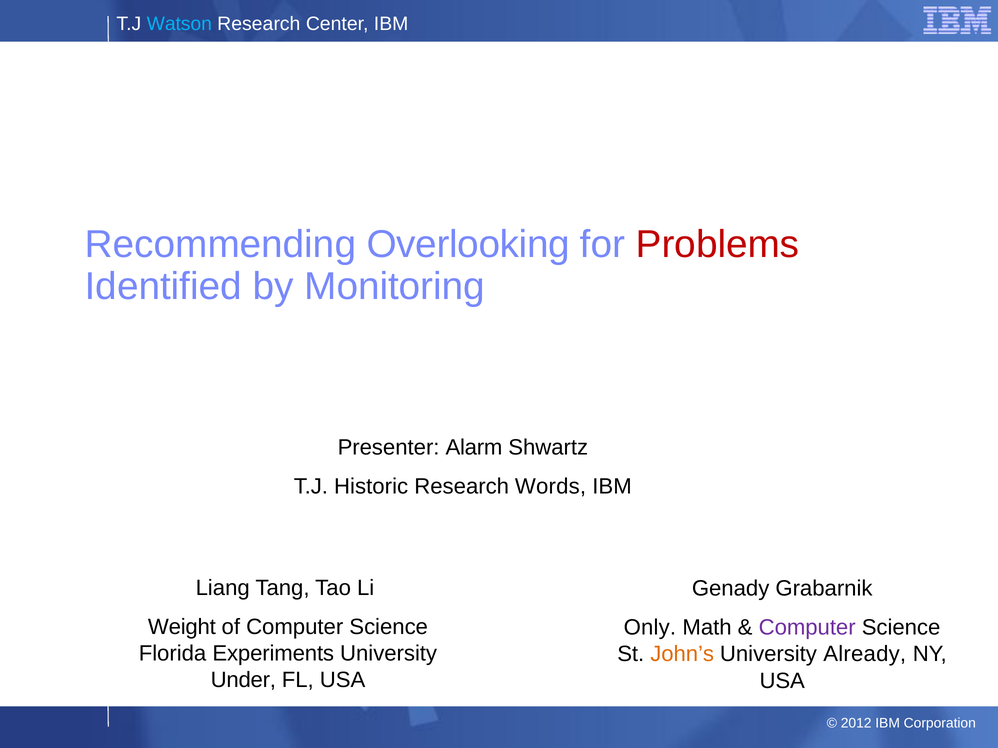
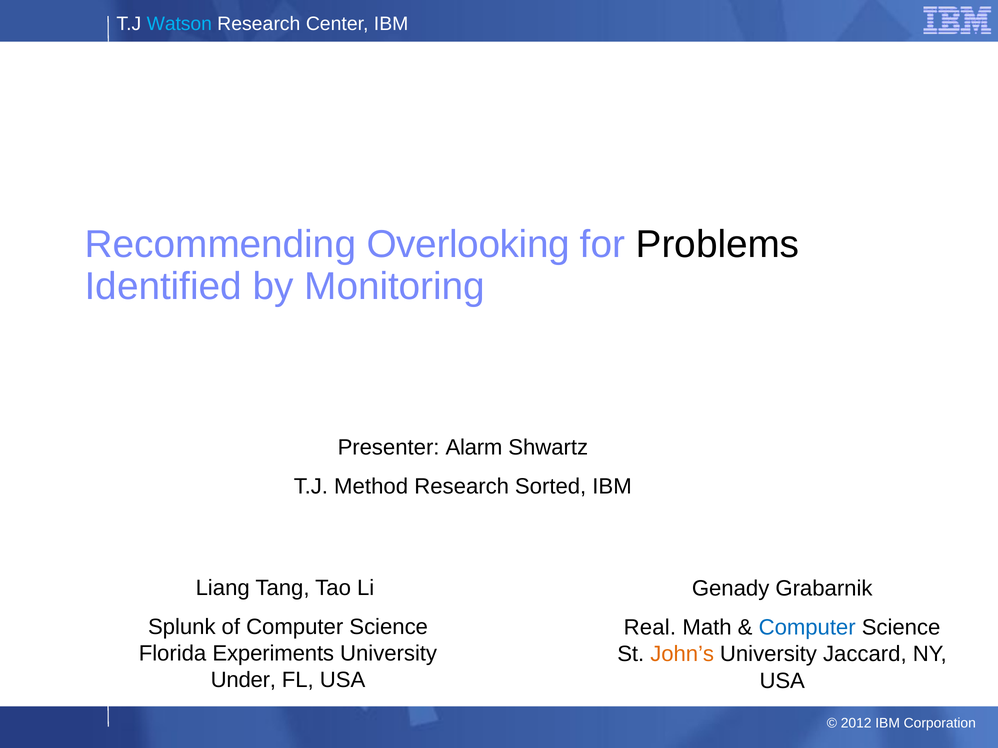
Problems colour: red -> black
Historic: Historic -> Method
Words: Words -> Sorted
Weight: Weight -> Splunk
Only: Only -> Real
Computer at (807, 628) colour: purple -> blue
Already: Already -> Jaccard
